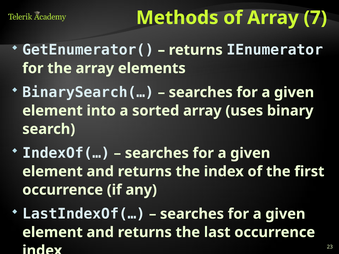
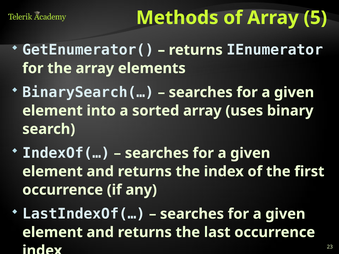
7: 7 -> 5
